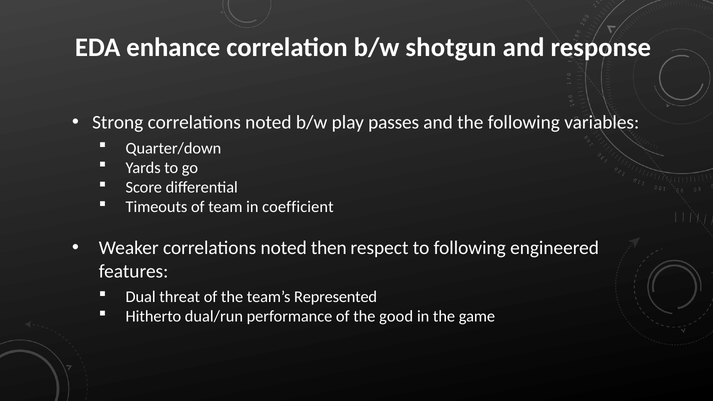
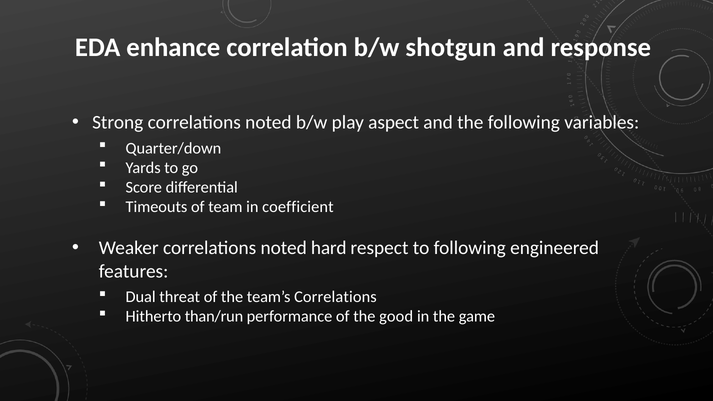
passes: passes -> aspect
then: then -> hard
team’s Represented: Represented -> Correlations
dual/run: dual/run -> than/run
